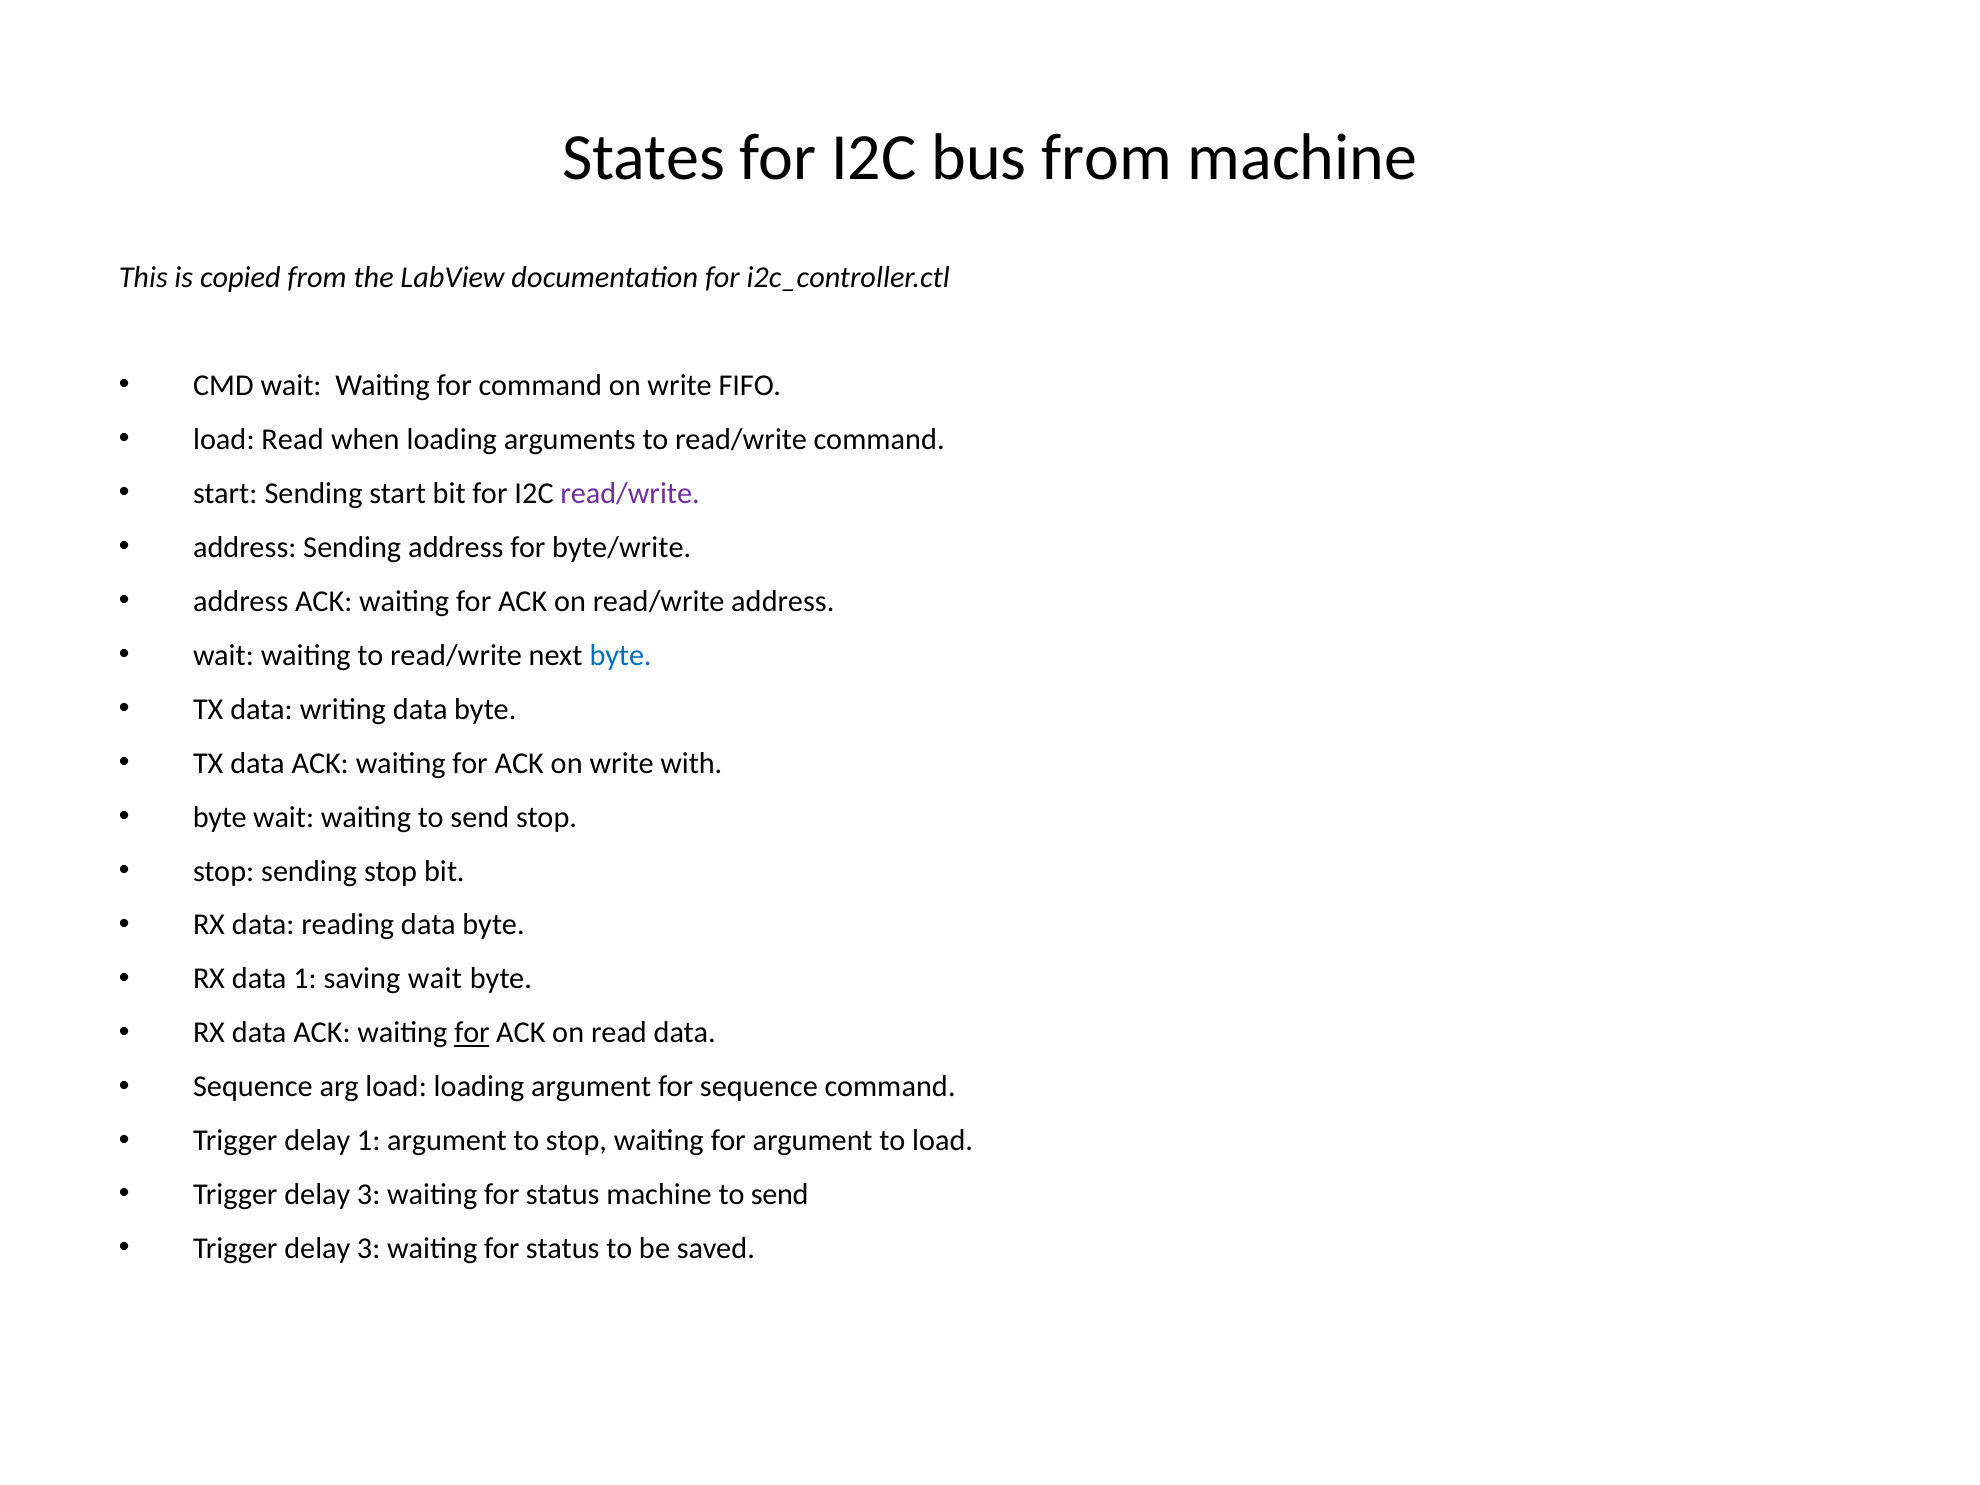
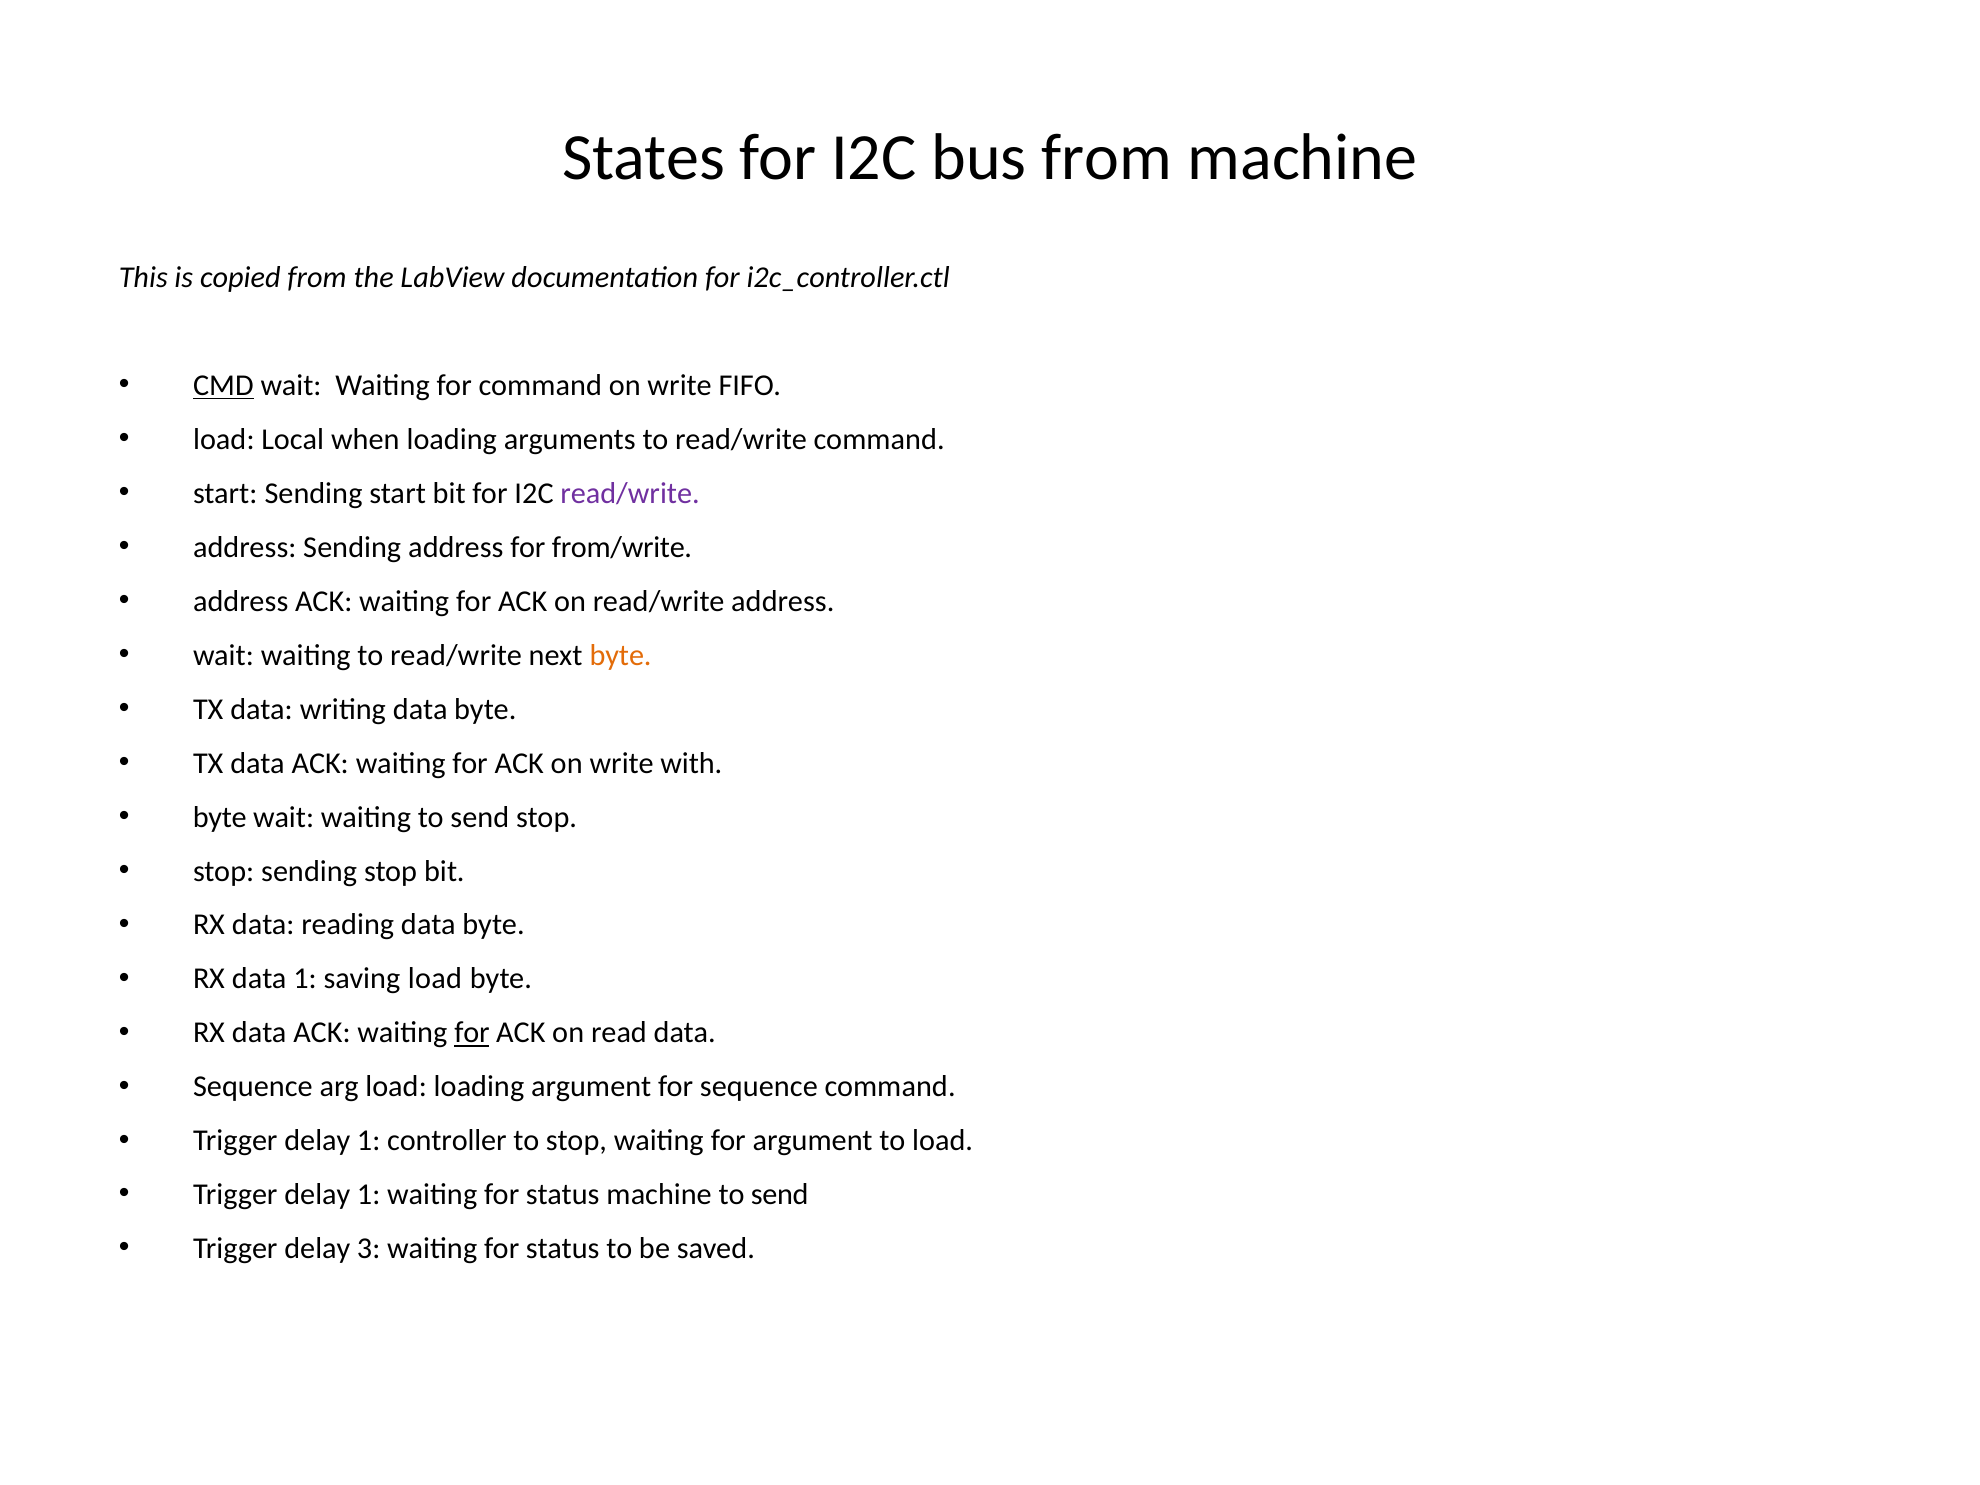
CMD underline: none -> present
load Read: Read -> Local
byte/write: byte/write -> from/write
byte at (621, 655) colour: blue -> orange
saving wait: wait -> load
1 argument: argument -> controller
3 at (369, 1195): 3 -> 1
